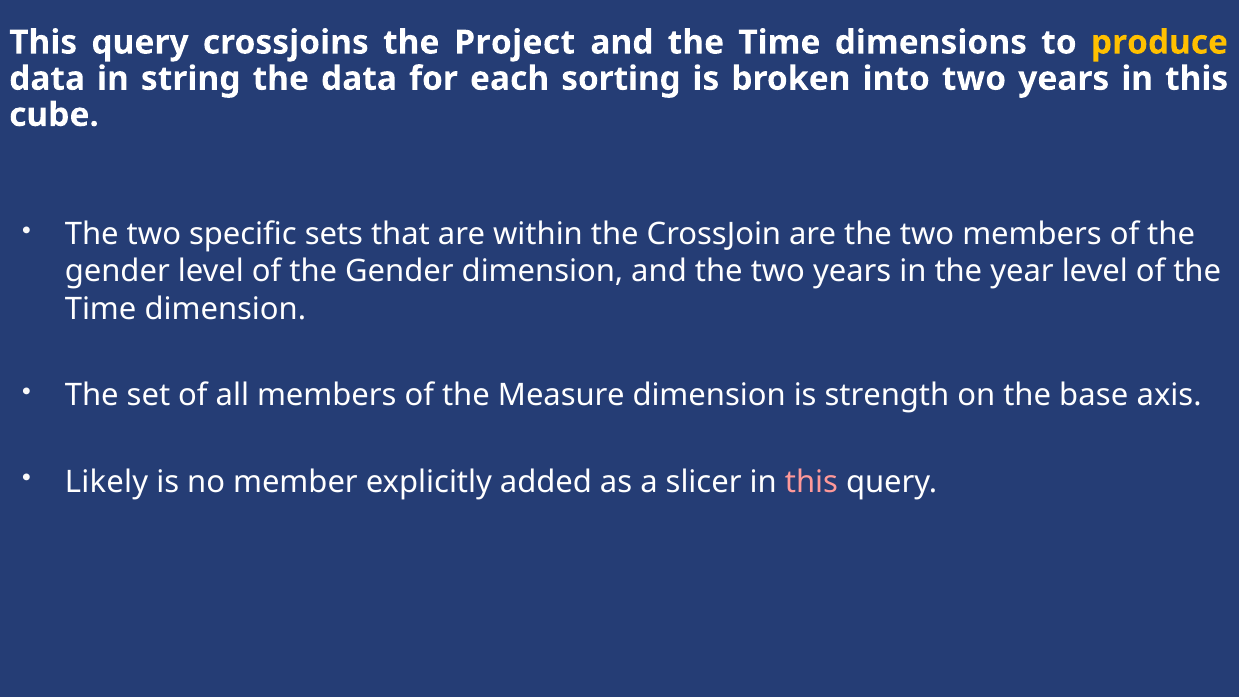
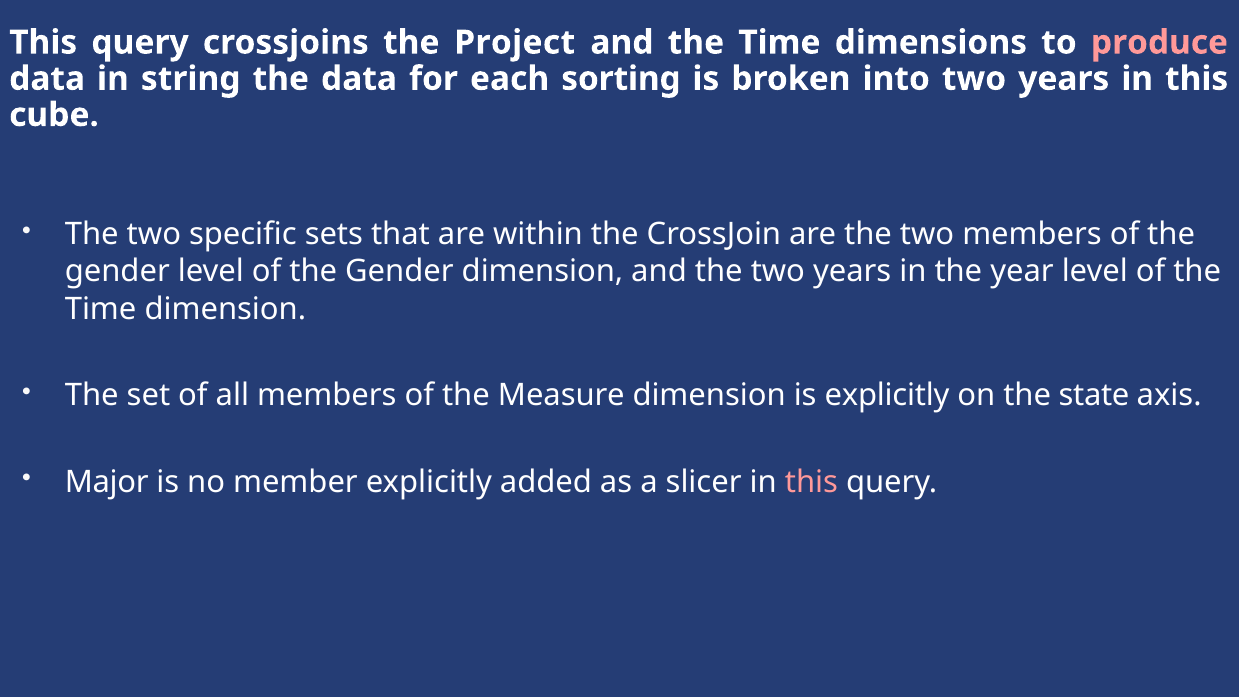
produce colour: yellow -> pink
is strength: strength -> explicitly
base: base -> state
Likely: Likely -> Major
